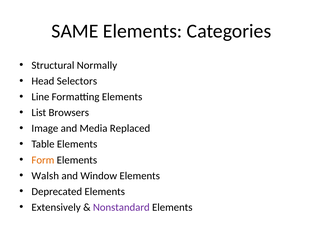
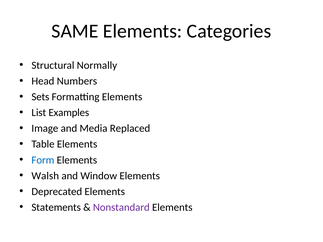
Selectors: Selectors -> Numbers
Line: Line -> Sets
Browsers: Browsers -> Examples
Form colour: orange -> blue
Extensively: Extensively -> Statements
